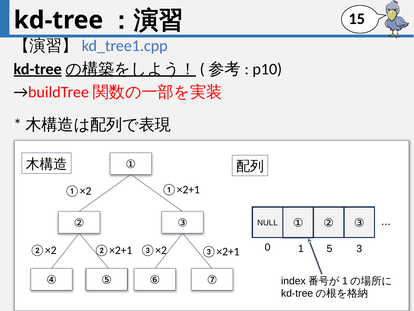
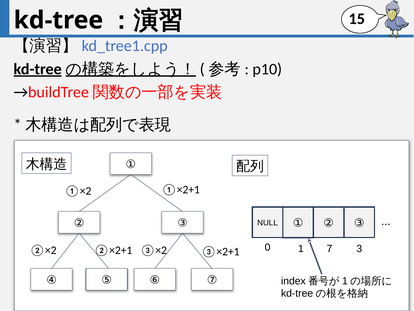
5: 5 -> 7
